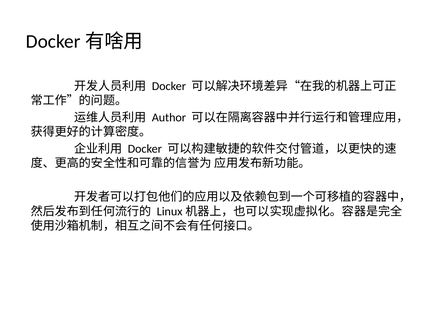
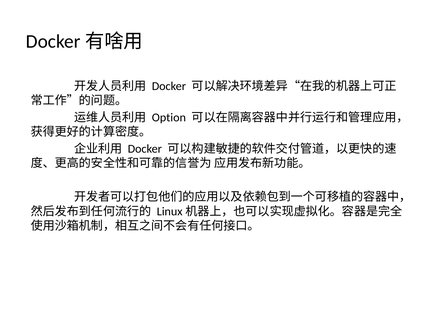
Author: Author -> Option
